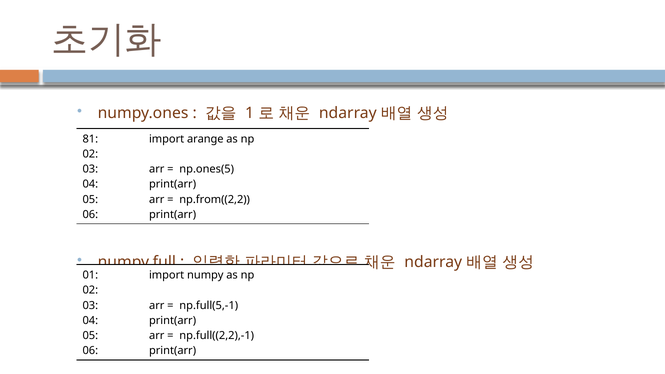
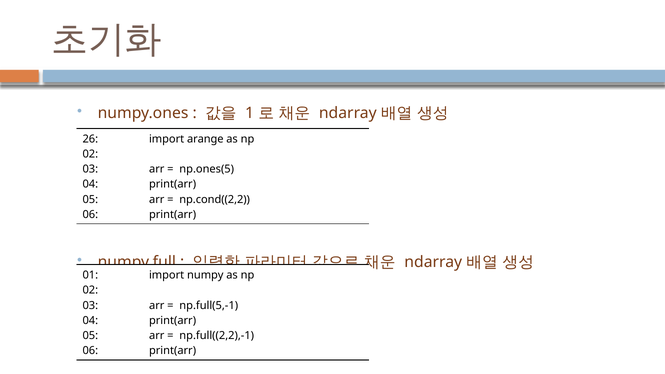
81: 81 -> 26
np.from((2,2: np.from((2,2 -> np.cond((2,2
